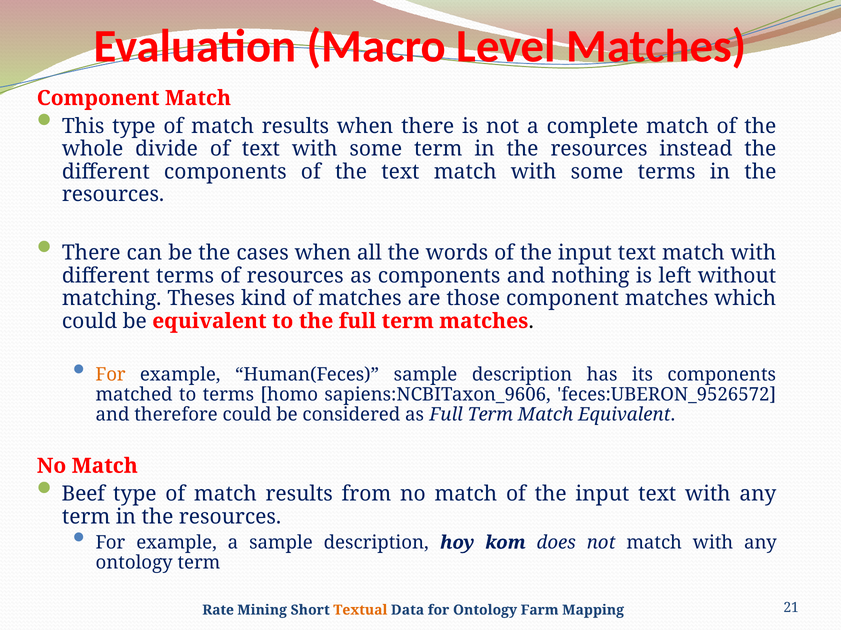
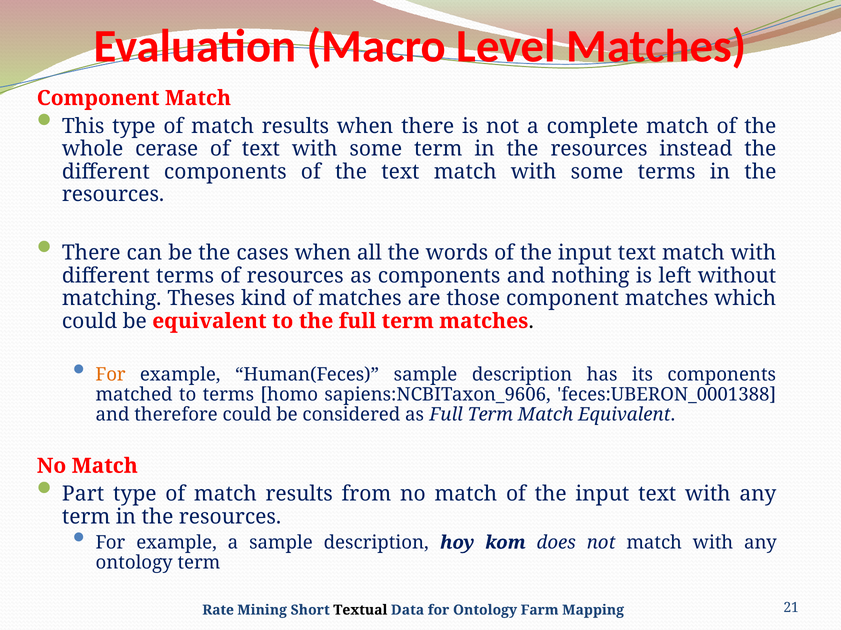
divide: divide -> cerase
feces:UBERON_9526572: feces:UBERON_9526572 -> feces:UBERON_0001388
Beef: Beef -> Part
Textual colour: orange -> black
